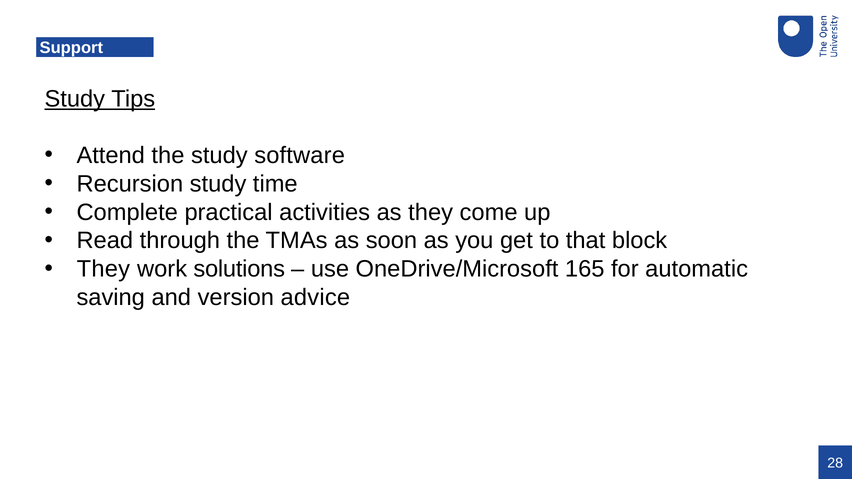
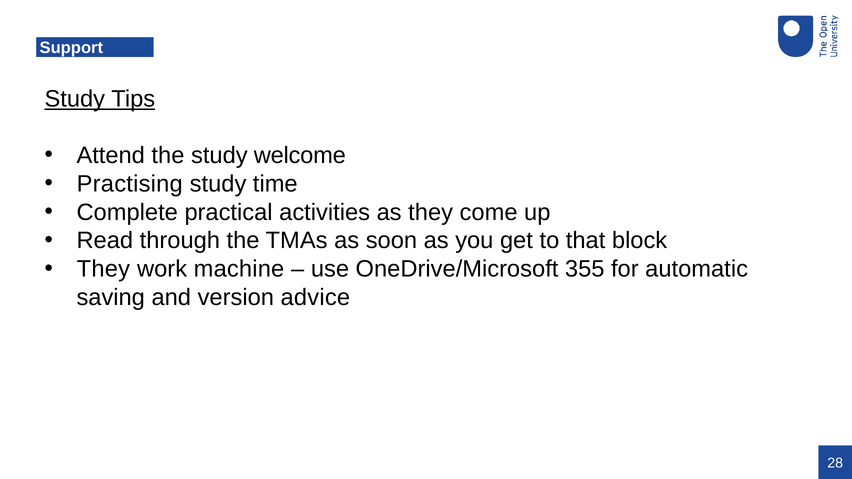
software: software -> welcome
Recursion: Recursion -> Practising
solutions: solutions -> machine
165: 165 -> 355
